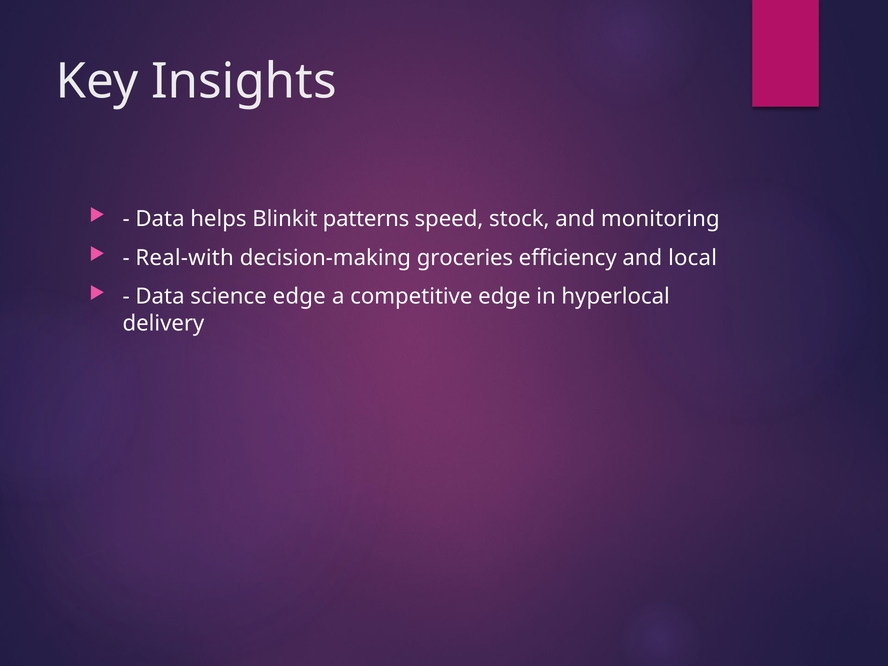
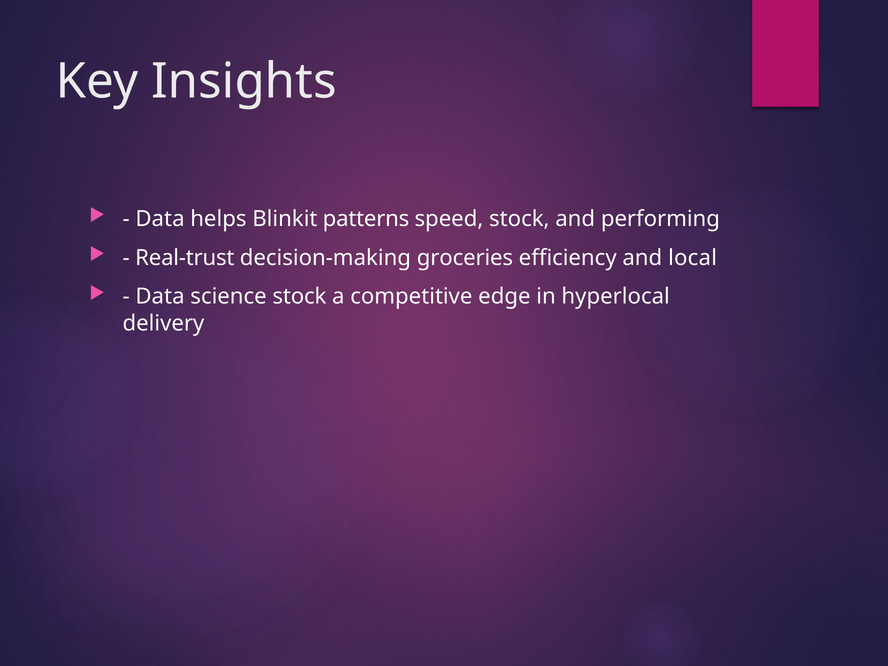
monitoring: monitoring -> performing
Real-with: Real-with -> Real-trust
science edge: edge -> stock
